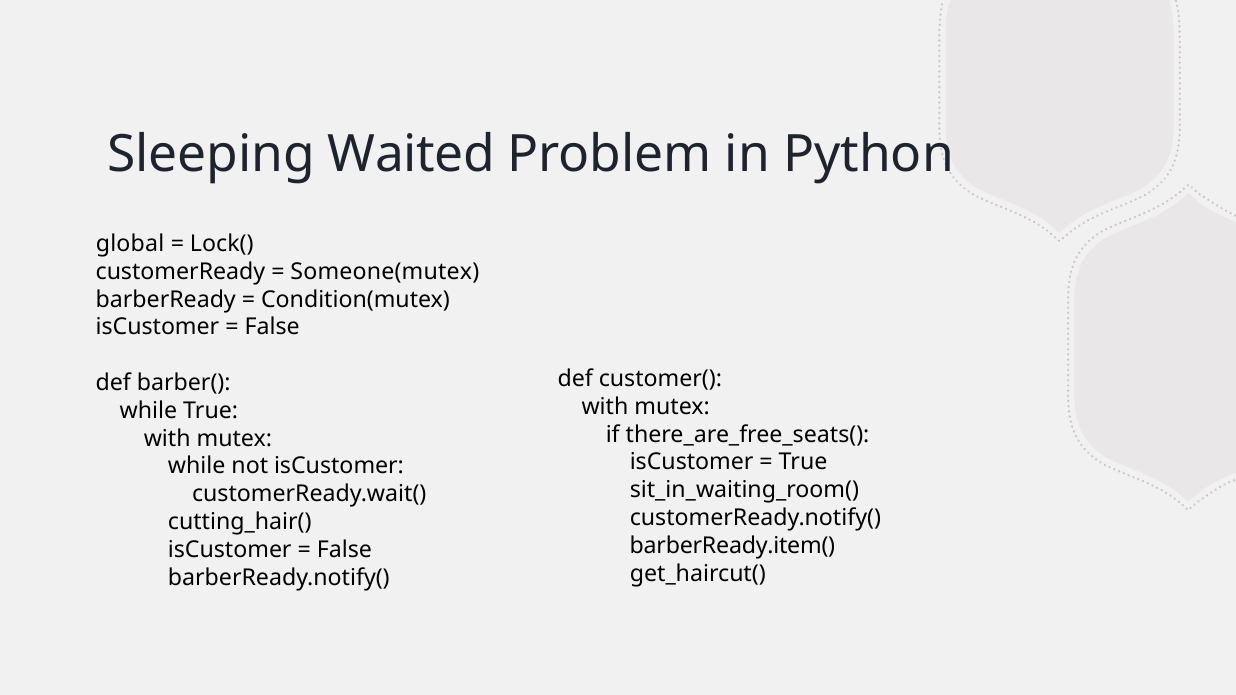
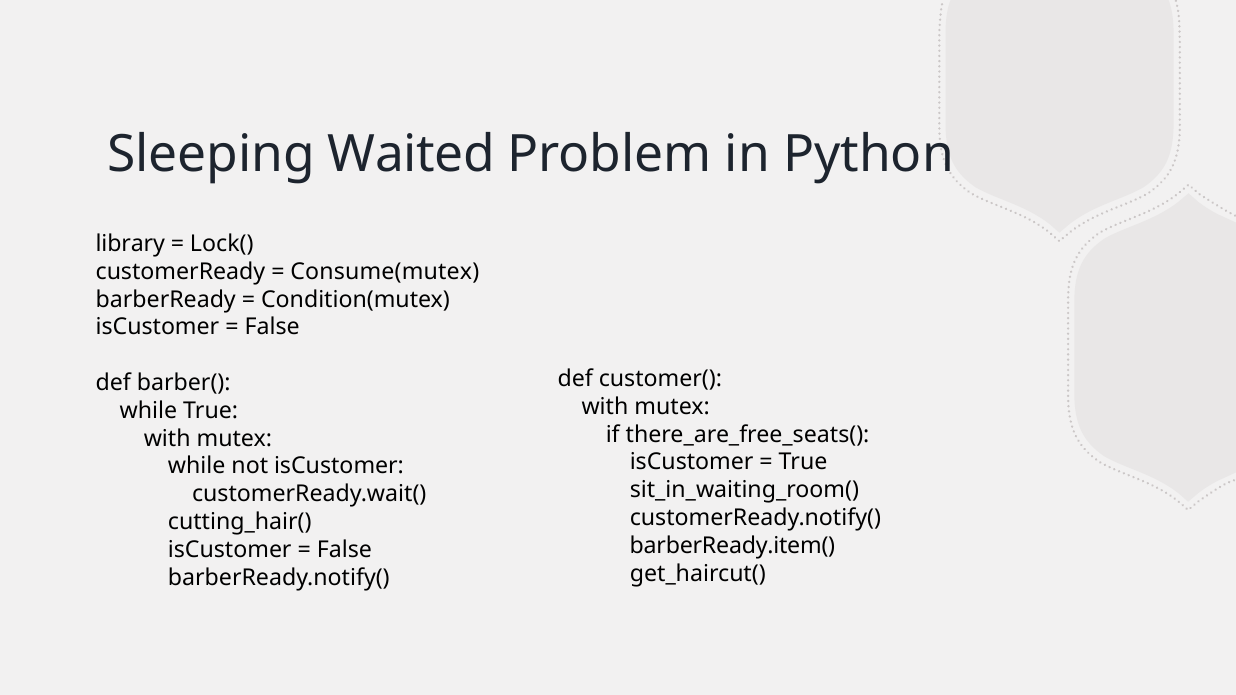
global: global -> library
Someone(mutex: Someone(mutex -> Consume(mutex
